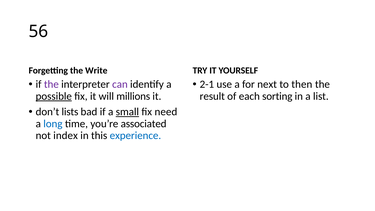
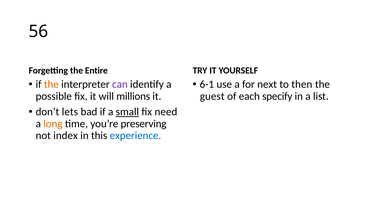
Write: Write -> Entire
the at (51, 84) colour: purple -> orange
2-1: 2-1 -> 6-1
possible underline: present -> none
result: result -> guest
sorting: sorting -> specify
lists: lists -> lets
long colour: blue -> orange
associated: associated -> preserving
